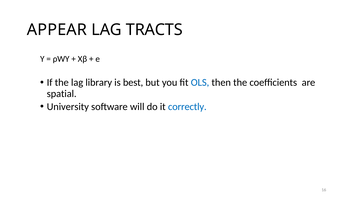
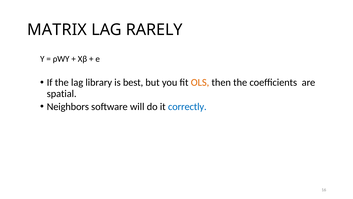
APPEAR: APPEAR -> MATRIX
TRACTS: TRACTS -> RARELY
OLS colour: blue -> orange
University: University -> Neighbors
